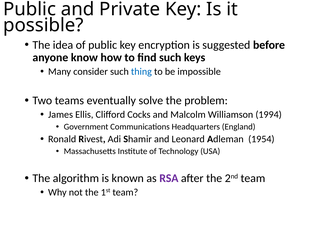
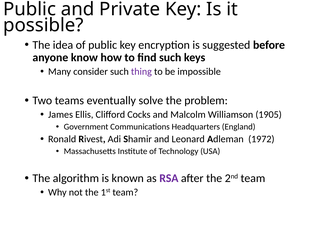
thing colour: blue -> purple
1994: 1994 -> 1905
1954: 1954 -> 1972
